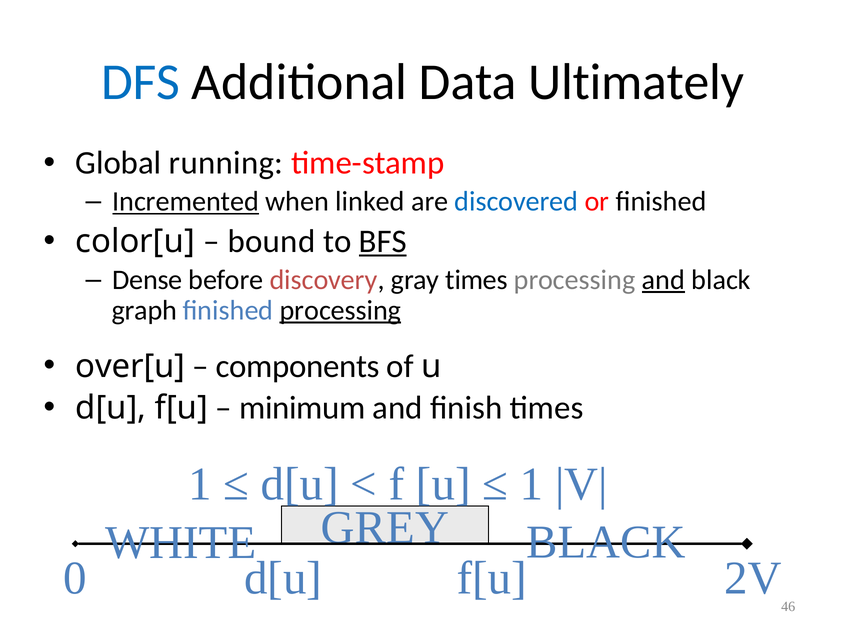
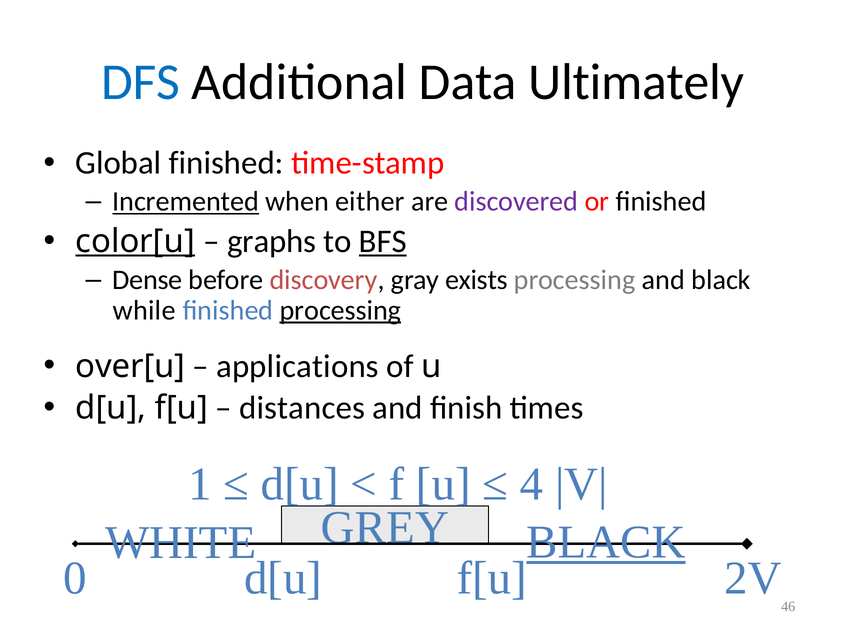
Global running: running -> finished
linked: linked -> either
discovered colour: blue -> purple
color[u underline: none -> present
bound: bound -> graphs
gray times: times -> exists
and at (663, 280) underline: present -> none
graph: graph -> while
components: components -> applications
minimum: minimum -> distances
1 at (532, 484): 1 -> 4
BLACK at (606, 542) underline: none -> present
